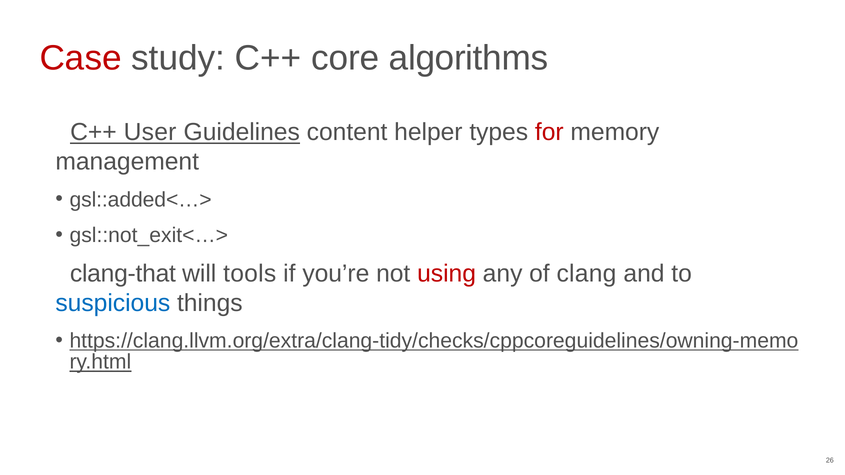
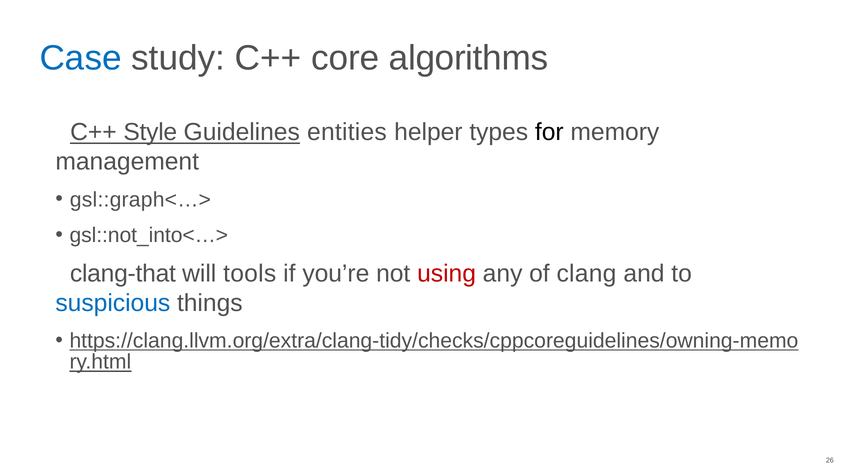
Case colour: red -> blue
User: User -> Style
content: content -> entities
for colour: red -> black
gsl::added<…>: gsl::added<…> -> gsl::graph<…>
gsl::not_exit<…>: gsl::not_exit<…> -> gsl::not_into<…>
